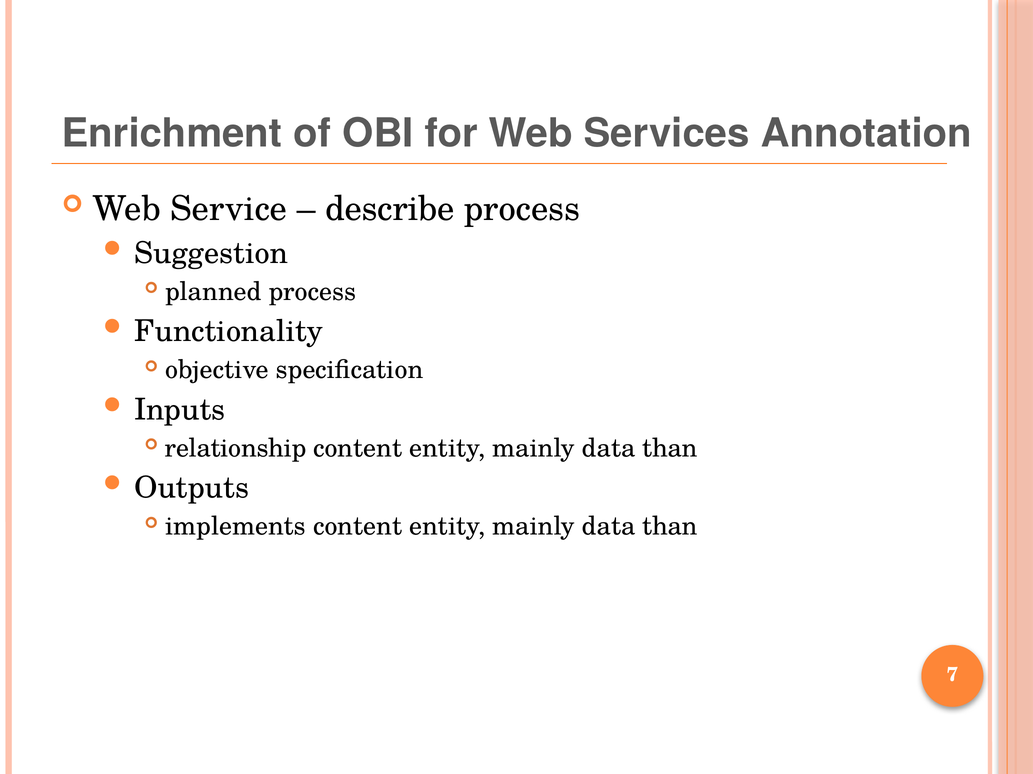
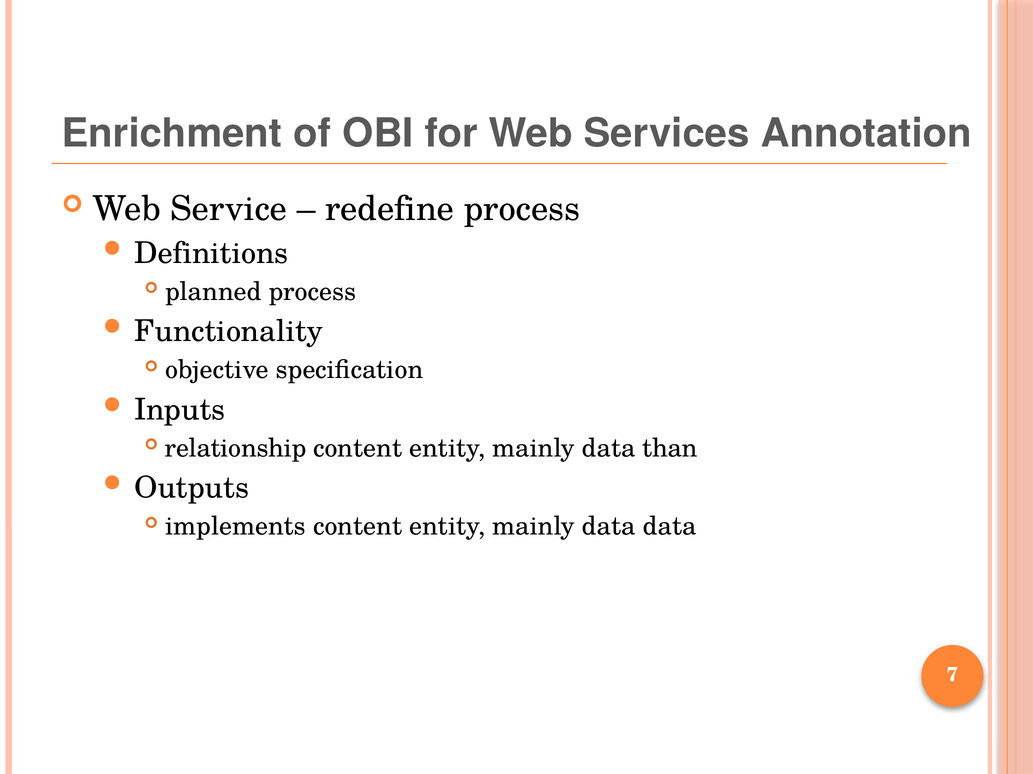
describe: describe -> redefine
Suggestion: Suggestion -> Definitions
than at (670, 527): than -> data
